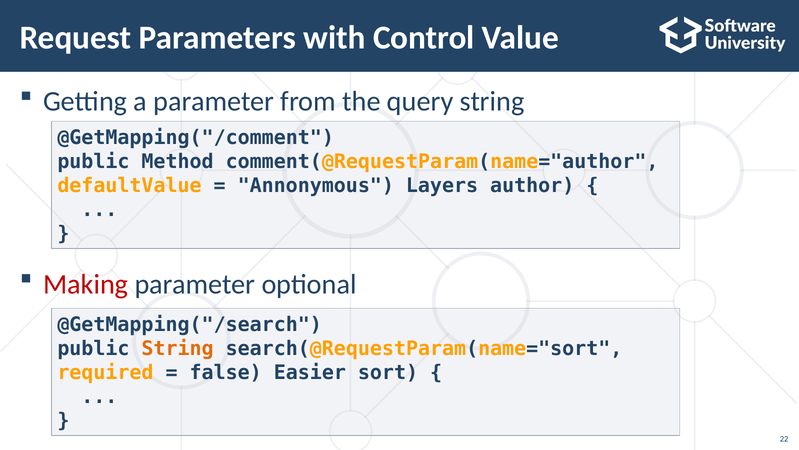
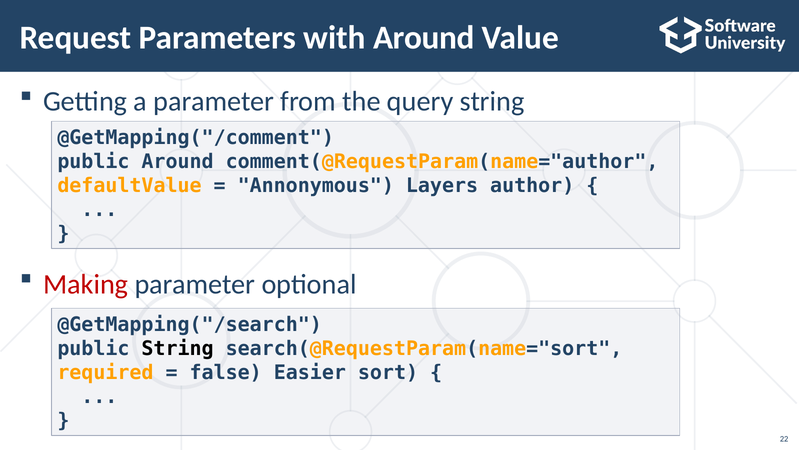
with Control: Control -> Around
public Method: Method -> Around
String at (178, 348) colour: orange -> black
